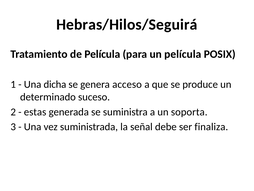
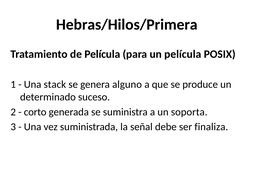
Hebras/Hilos/Seguirá: Hebras/Hilos/Seguirá -> Hebras/Hilos/Primera
dicha: dicha -> stack
acceso: acceso -> alguno
estas: estas -> corto
